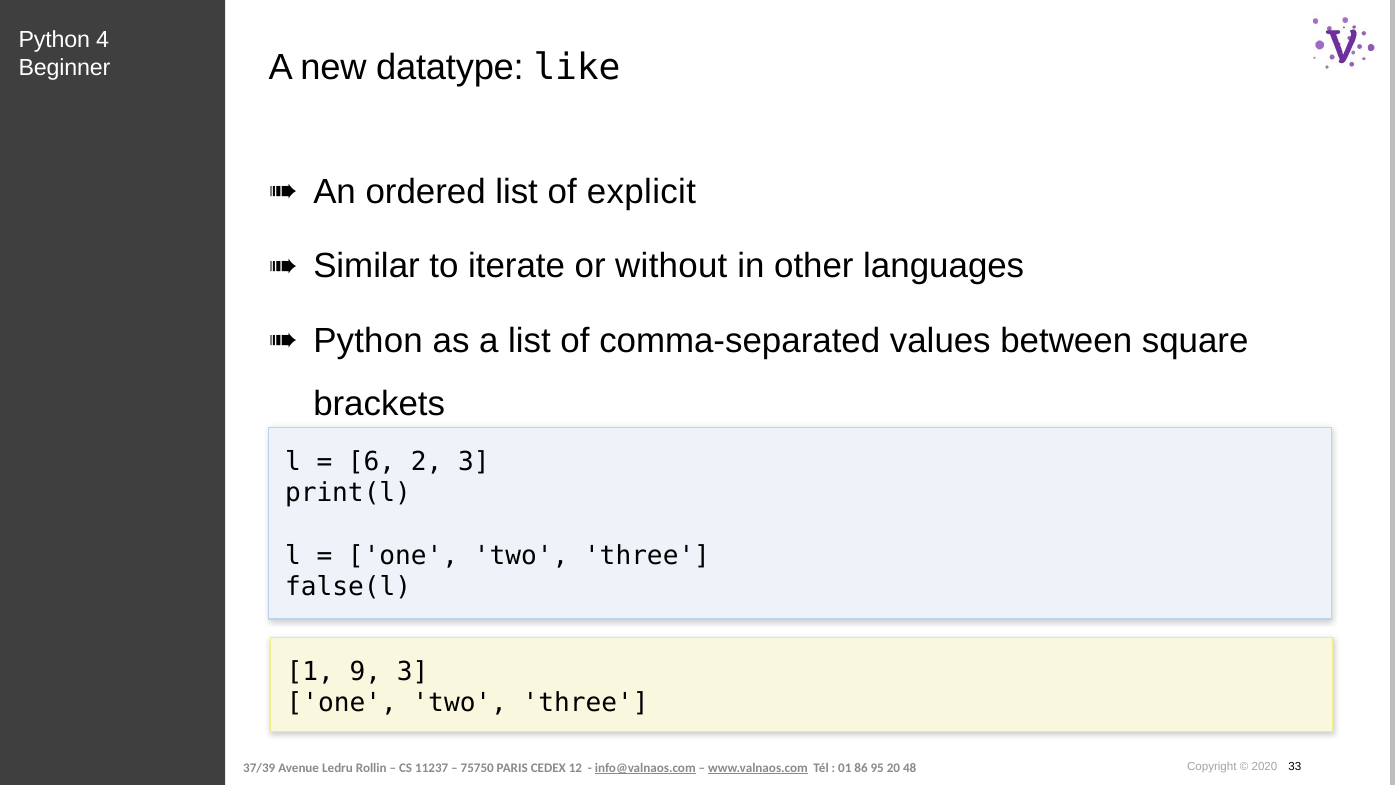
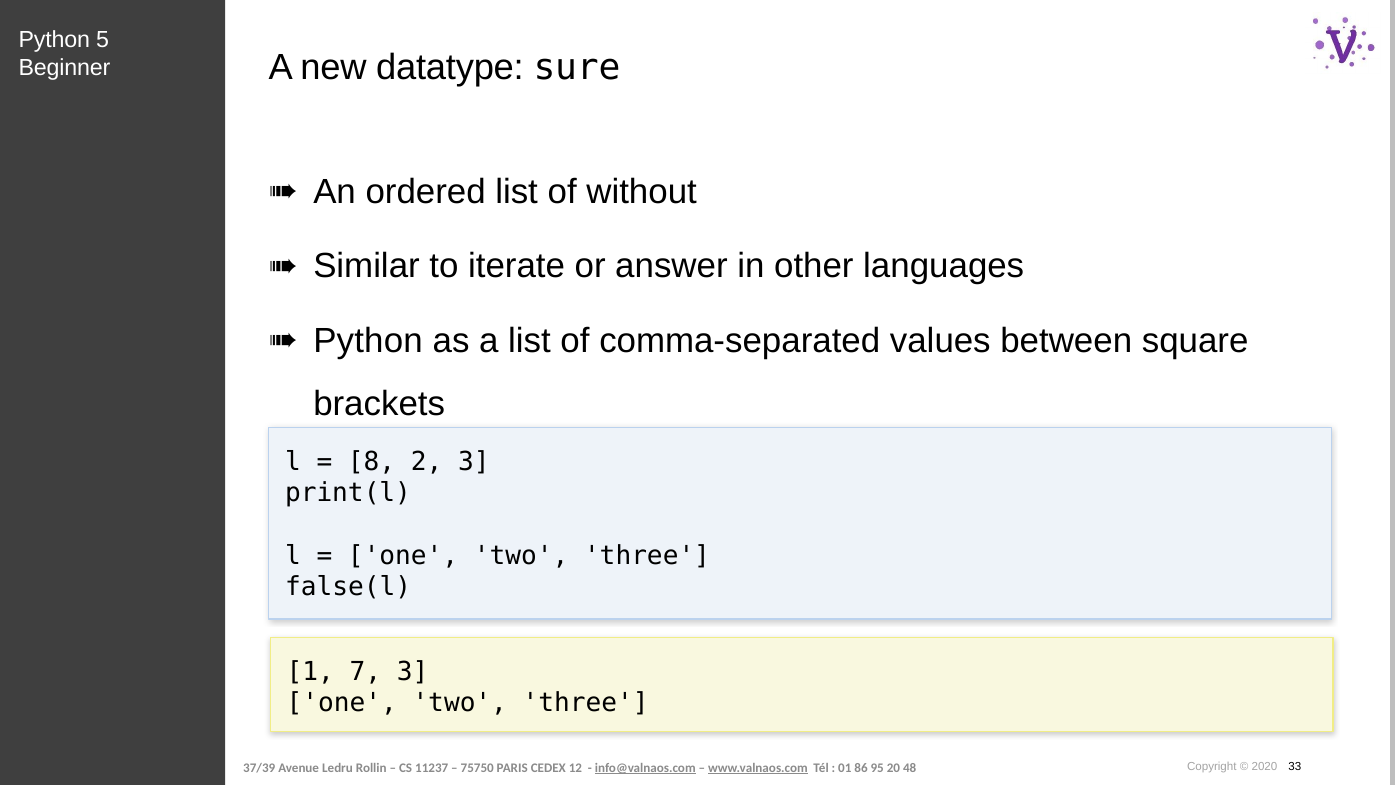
4: 4 -> 5
like: like -> sure
explicit: explicit -> without
without: without -> answer
6: 6 -> 8
9: 9 -> 7
